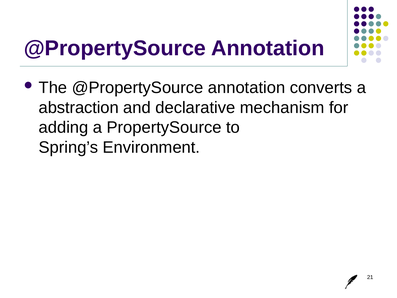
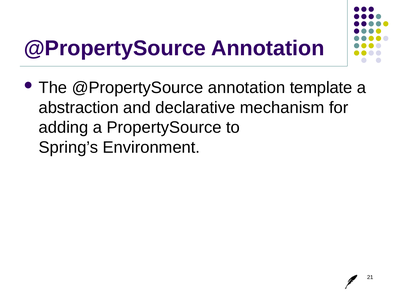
converts: converts -> template
